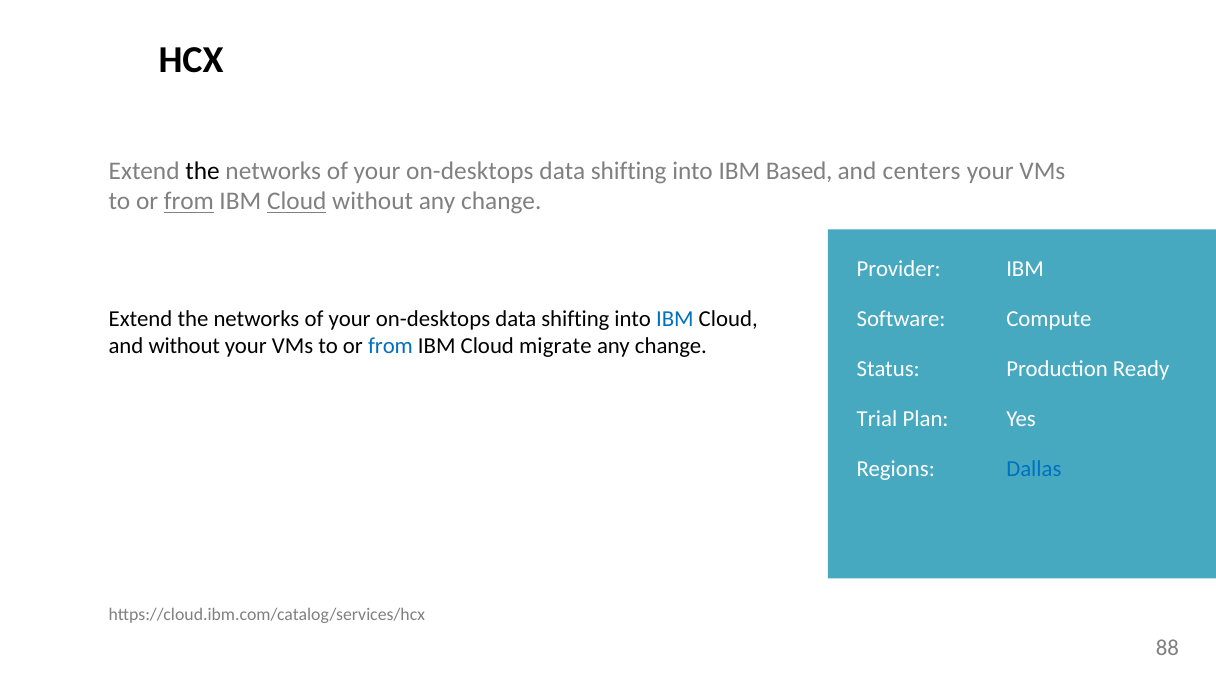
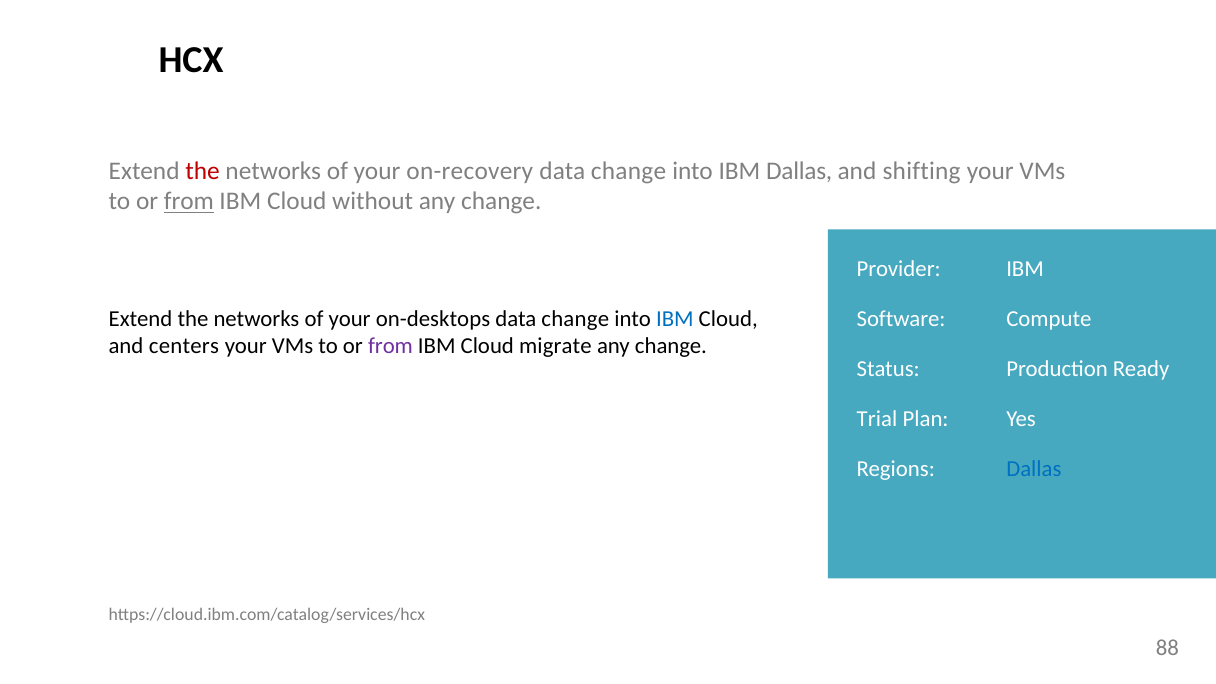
the at (202, 171) colour: black -> red
on-desktops at (470, 171): on-desktops -> on-recovery
shifting at (629, 171): shifting -> change
IBM Based: Based -> Dallas
centers: centers -> shifting
Cloud at (297, 201) underline: present -> none
shifting at (575, 319): shifting -> change
and without: without -> centers
from at (390, 346) colour: blue -> purple
